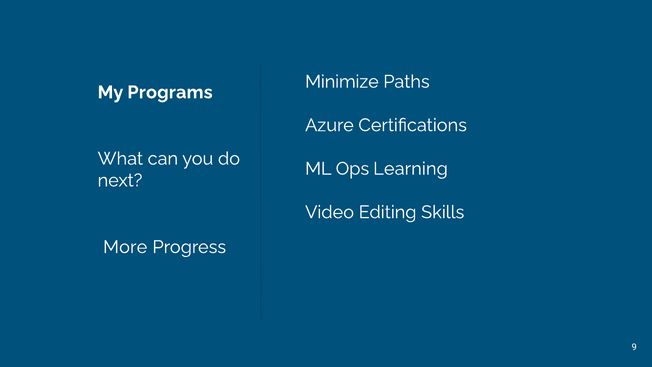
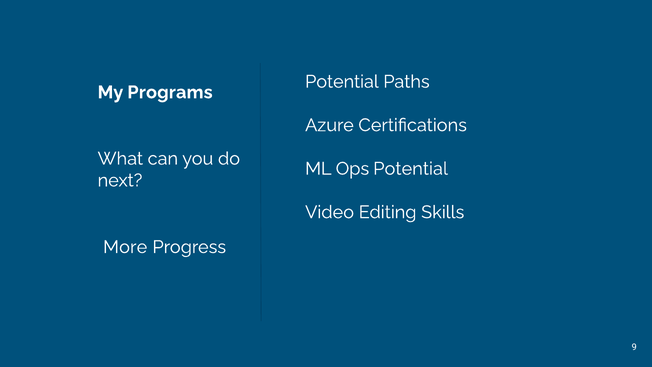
Minimize at (342, 82): Minimize -> Potential
Ops Learning: Learning -> Potential
